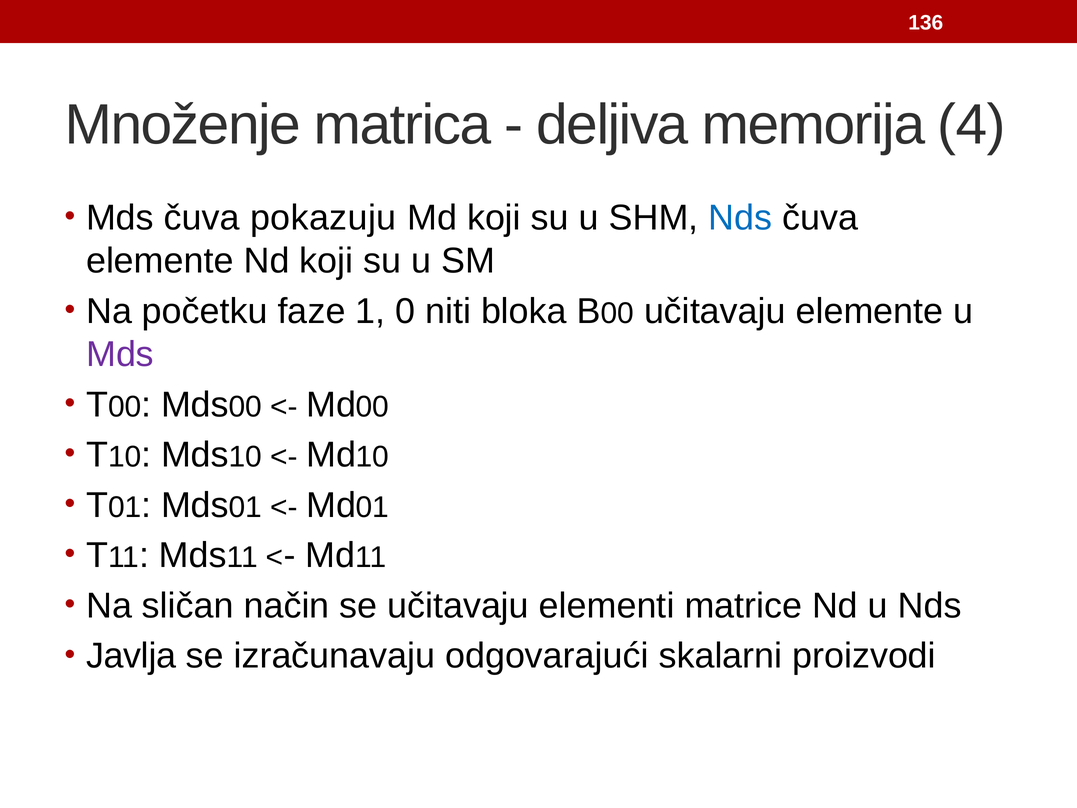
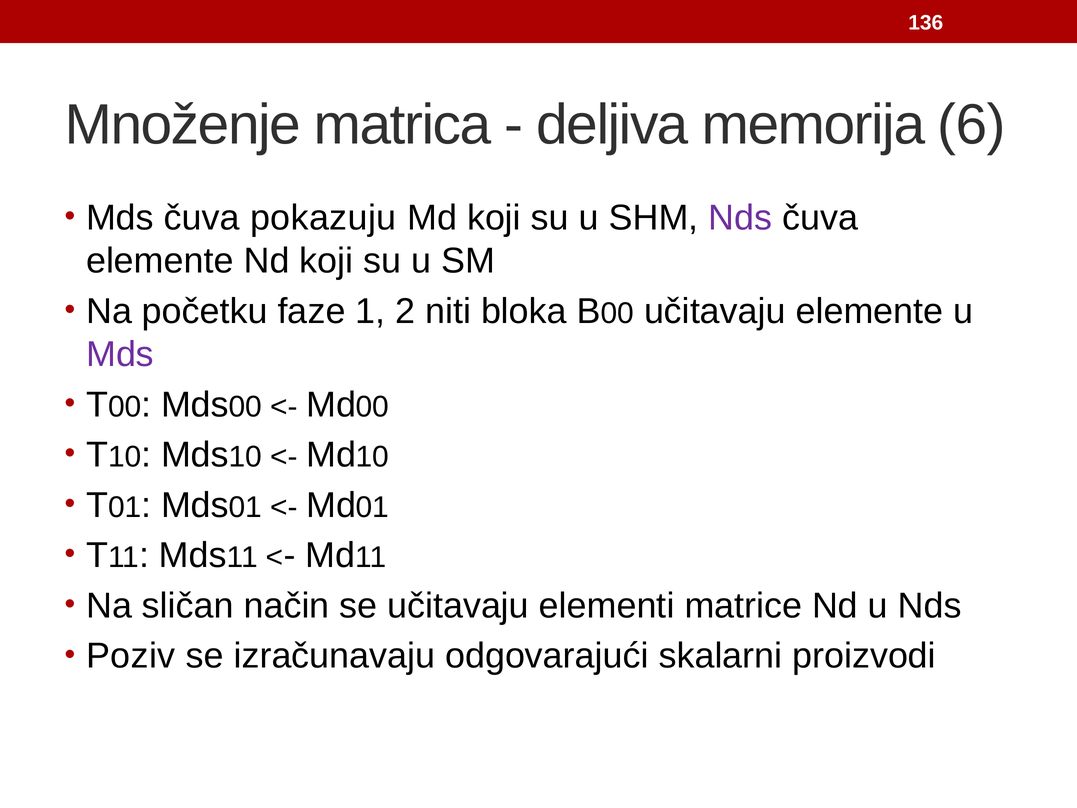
4: 4 -> 6
Nds at (740, 218) colour: blue -> purple
0: 0 -> 2
Javlja: Javlja -> Poziv
